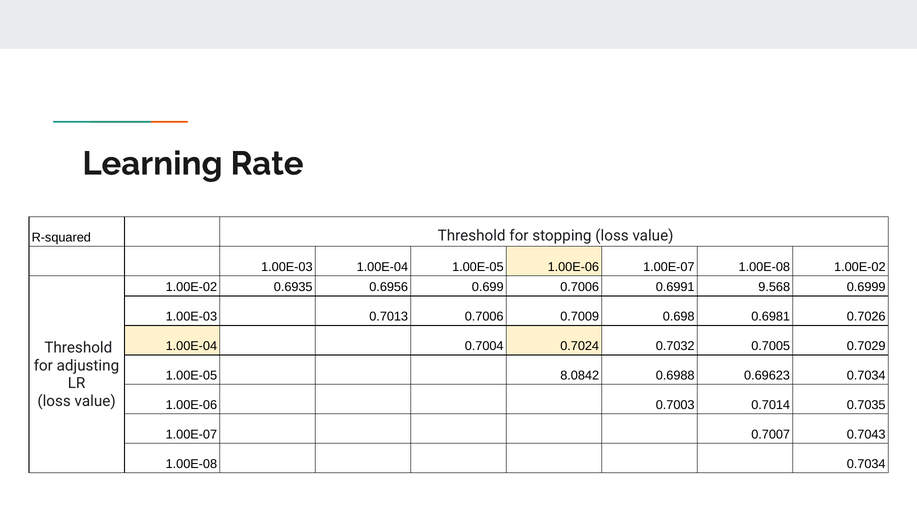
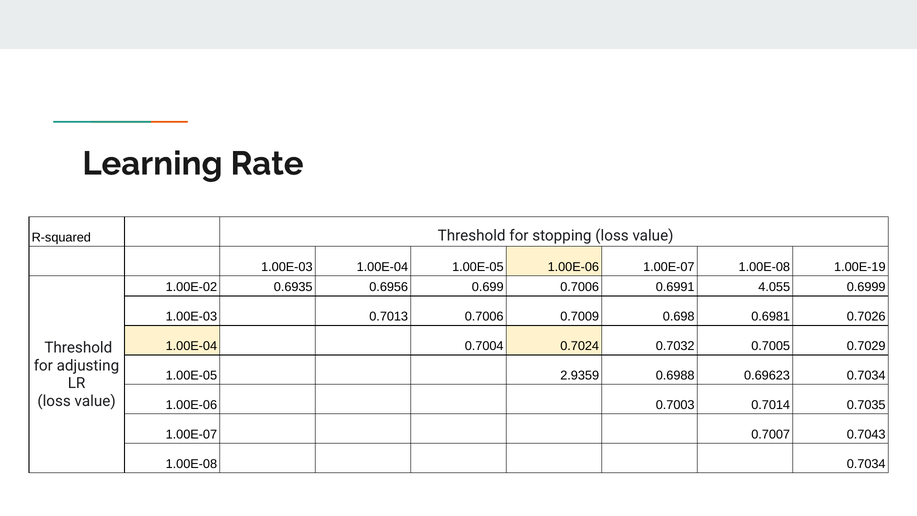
1.00E-08 1.00E-02: 1.00E-02 -> 1.00E-19
9.568: 9.568 -> 4.055
8.0842: 8.0842 -> 2.9359
